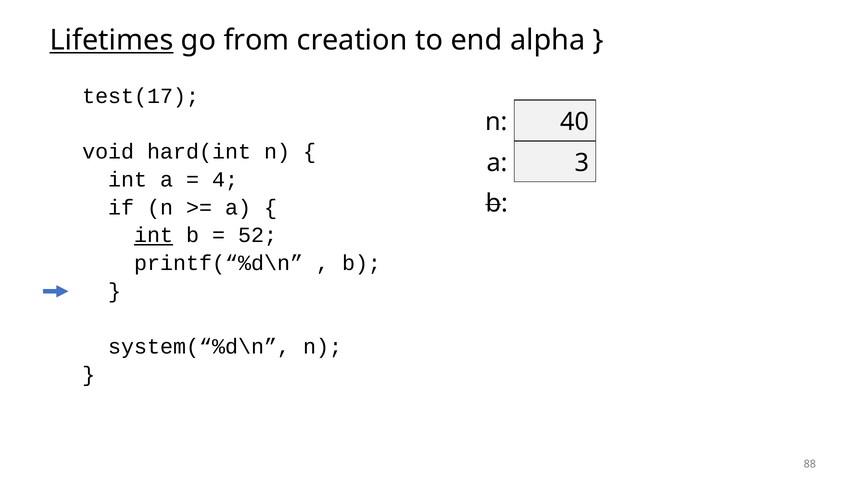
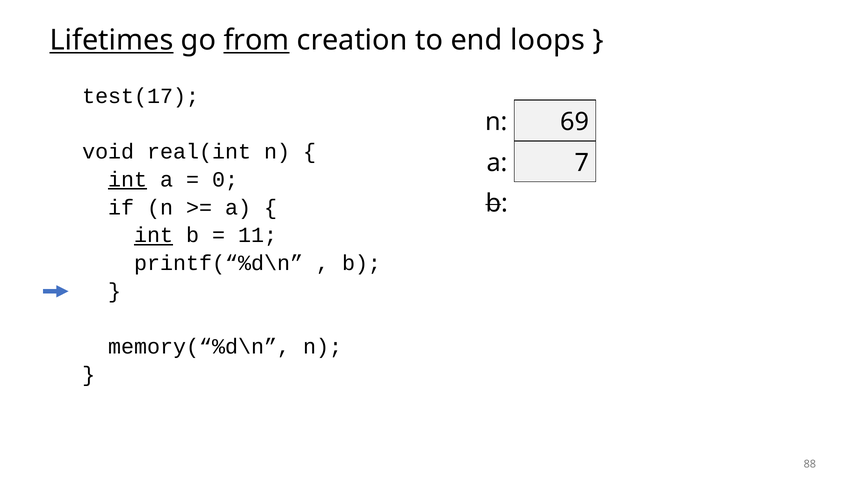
from underline: none -> present
alpha: alpha -> loops
40: 40 -> 69
hard(int: hard(int -> real(int
3: 3 -> 7
int at (128, 180) underline: none -> present
4: 4 -> 0
52: 52 -> 11
system(“%d\n: system(“%d\n -> memory(“%d\n
